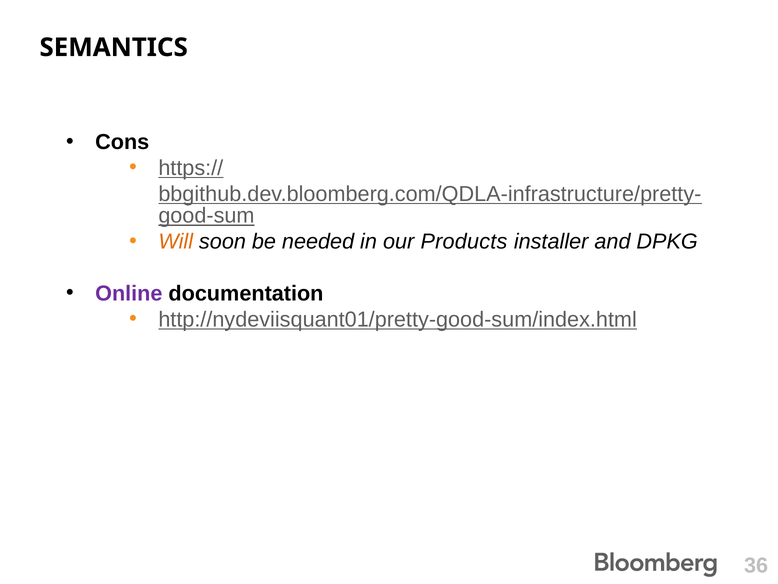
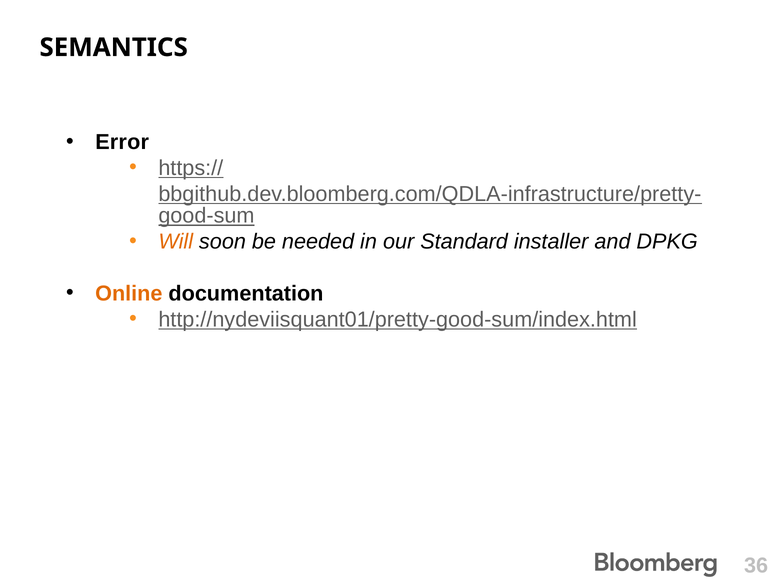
Cons: Cons -> Error
Products: Products -> Standard
Online colour: purple -> orange
